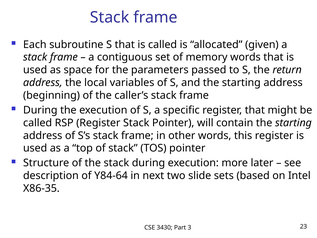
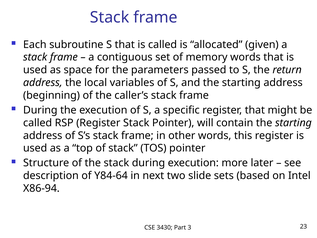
X86-35: X86-35 -> X86-94
